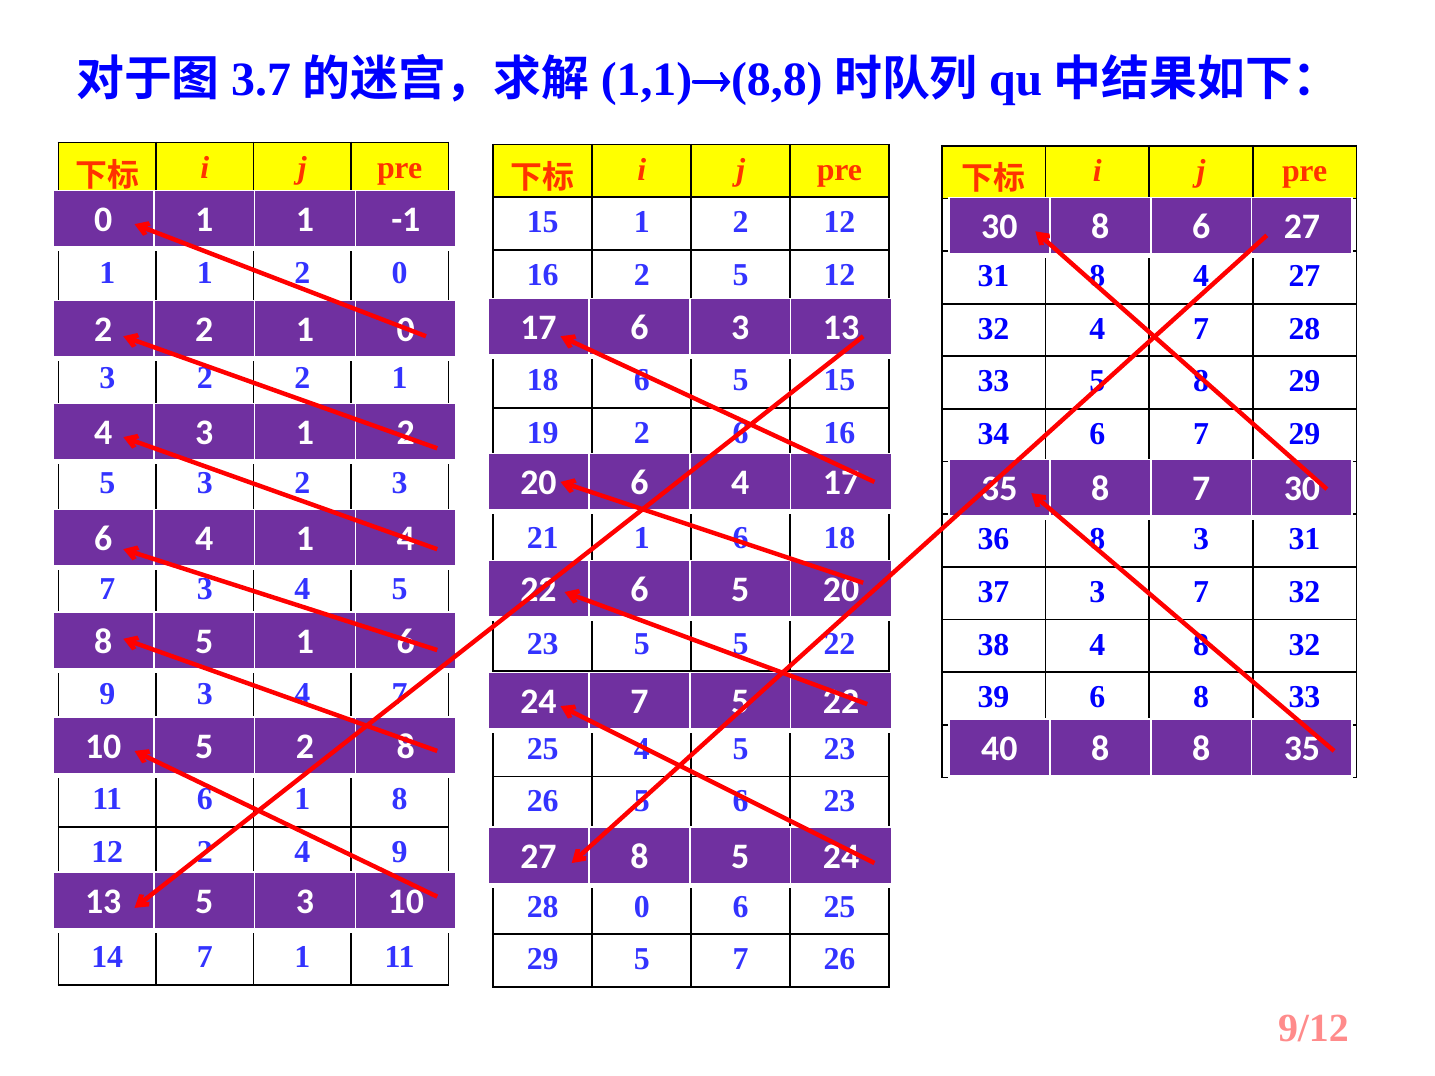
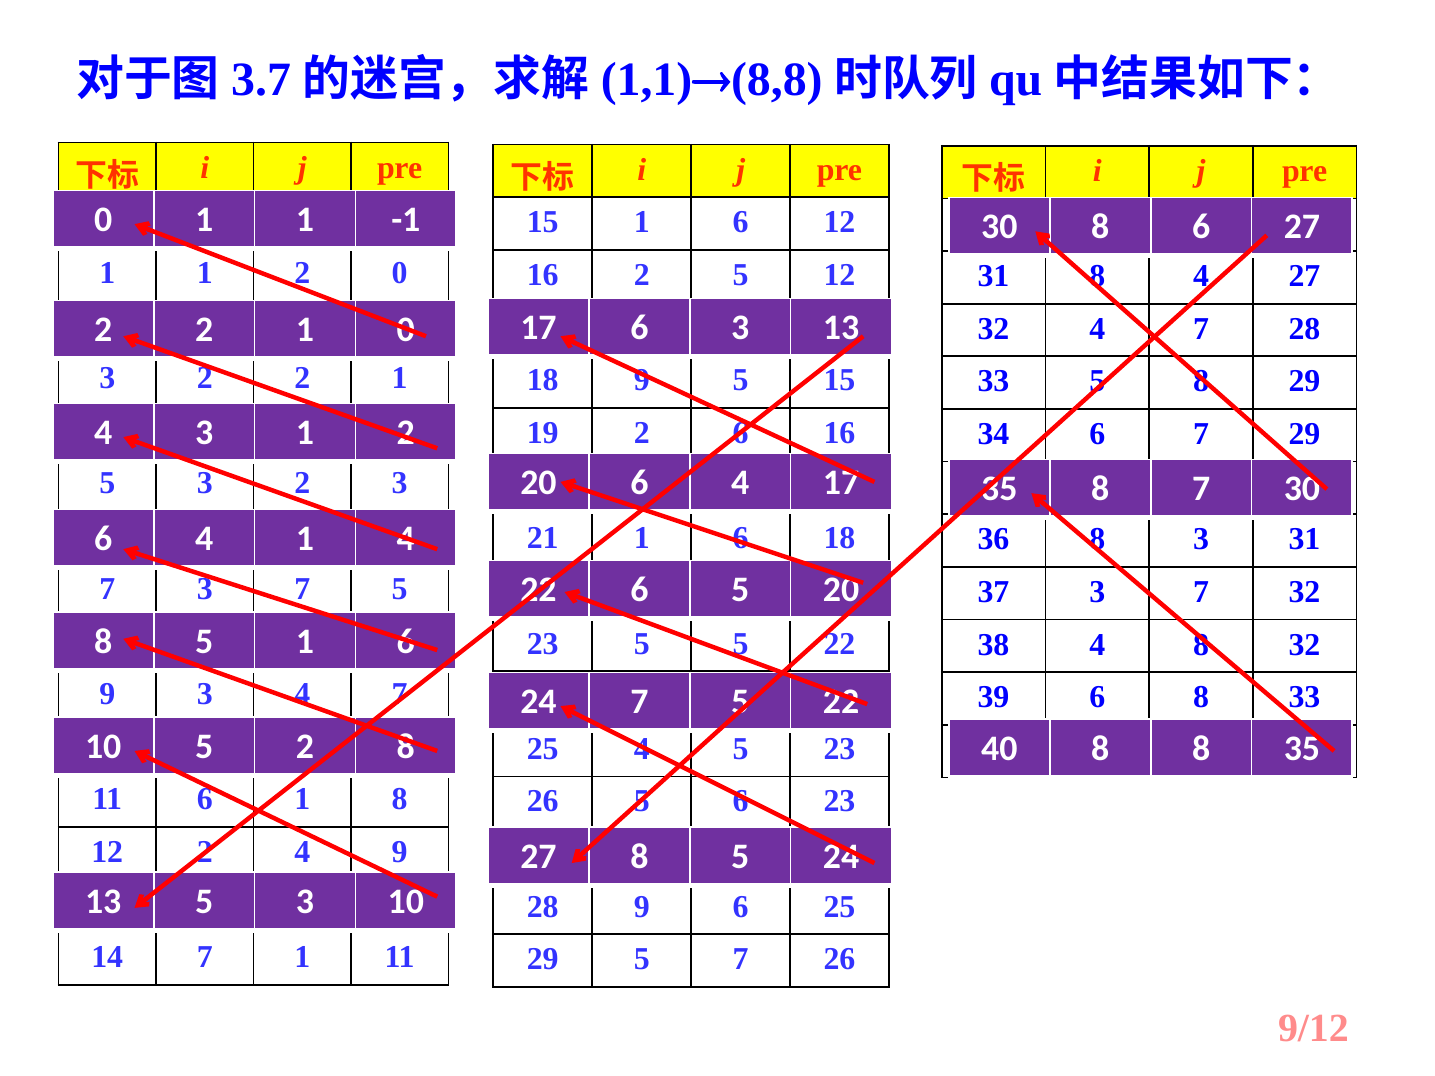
15 1 2: 2 -> 6
18 6: 6 -> 9
7 3 4: 4 -> 7
28 0: 0 -> 9
